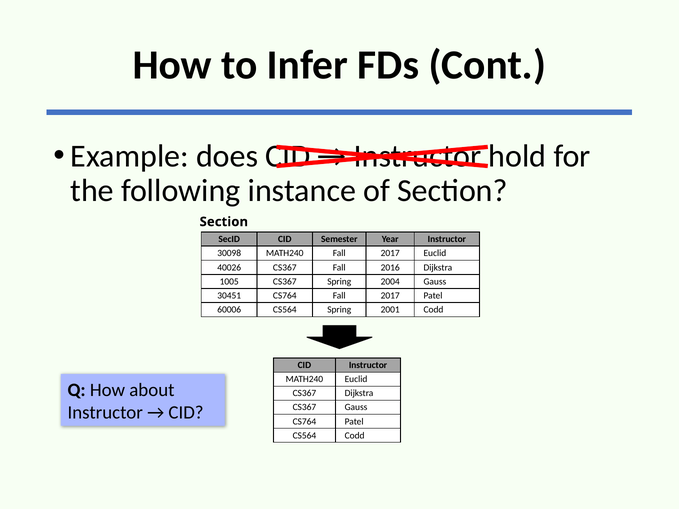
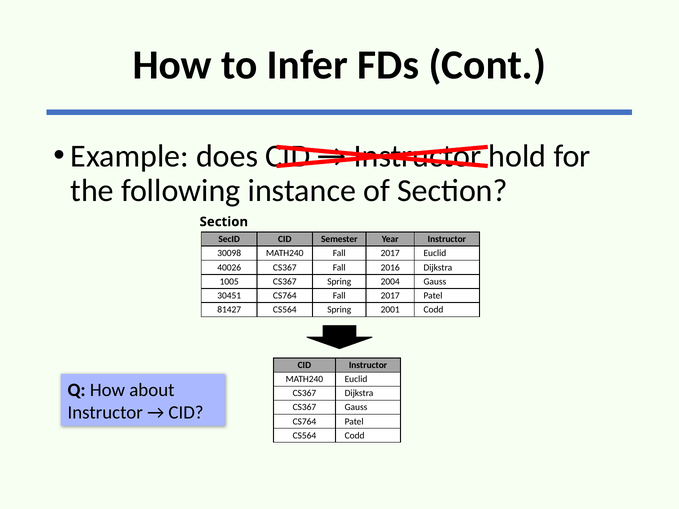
60006: 60006 -> 81427
